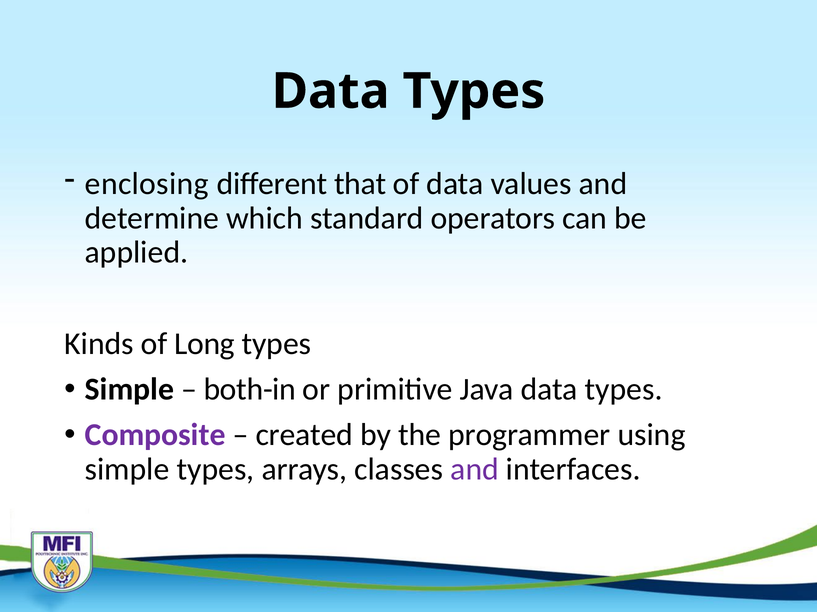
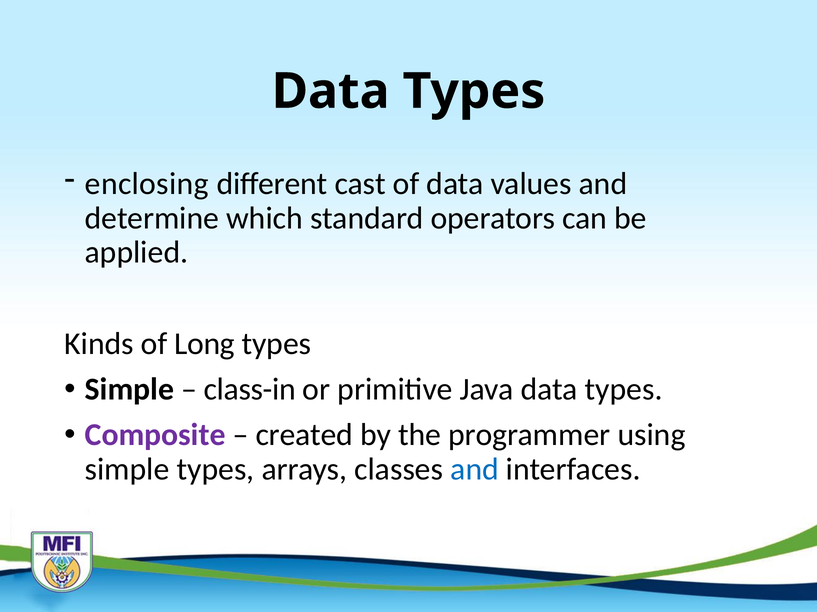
that: that -> cast
both-in: both-in -> class-in
and at (475, 470) colour: purple -> blue
